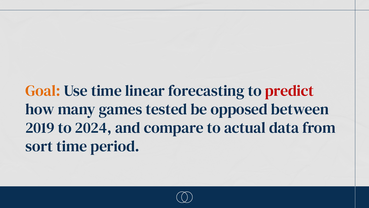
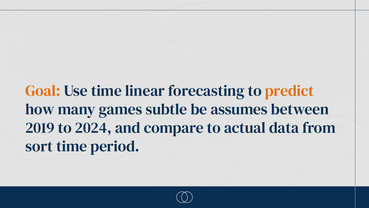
predict colour: red -> orange
tested: tested -> subtle
opposed: opposed -> assumes
